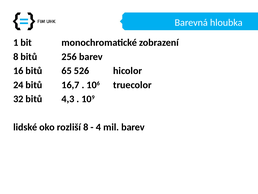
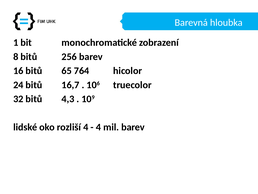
526: 526 -> 764
rozliší 8: 8 -> 4
